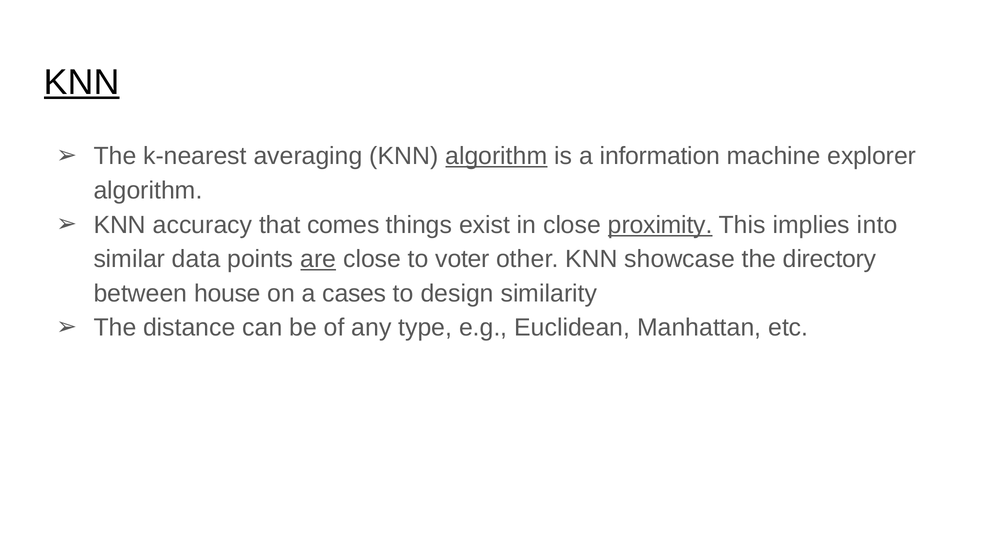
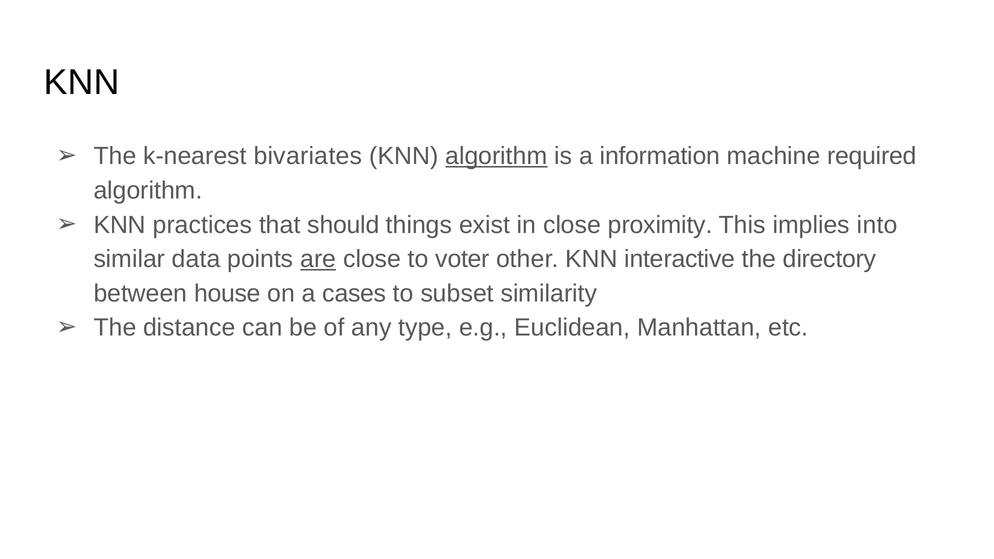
KNN at (82, 82) underline: present -> none
averaging: averaging -> bivariates
explorer: explorer -> required
accuracy: accuracy -> practices
comes: comes -> should
proximity underline: present -> none
showcase: showcase -> interactive
design: design -> subset
